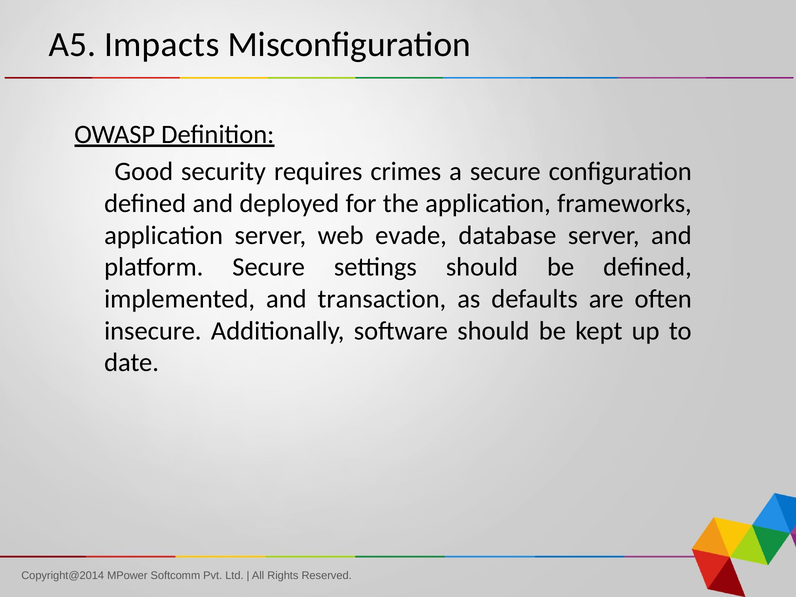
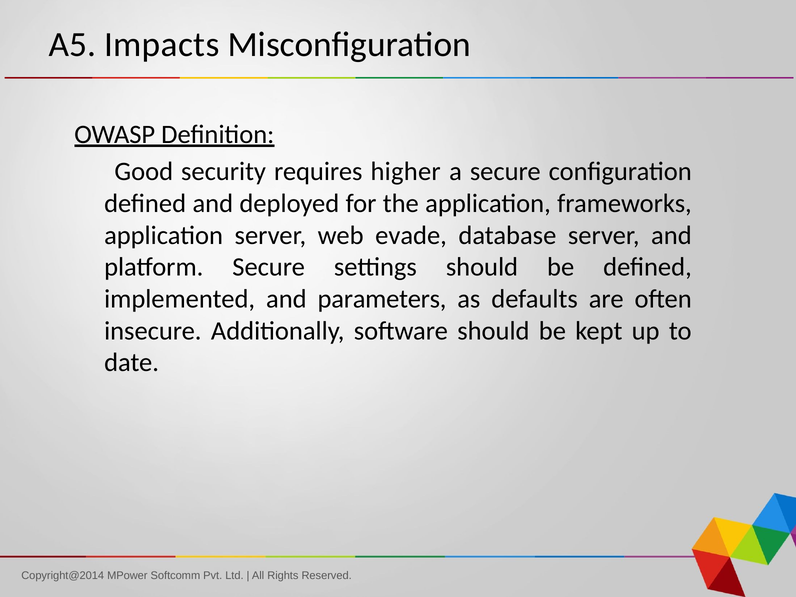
crimes: crimes -> higher
transaction: transaction -> parameters
